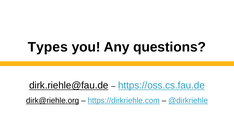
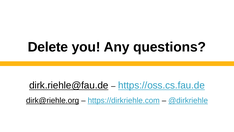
Types: Types -> Delete
